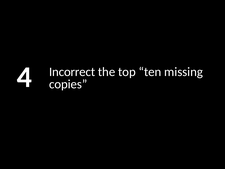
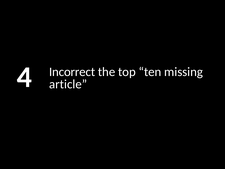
copies: copies -> article
